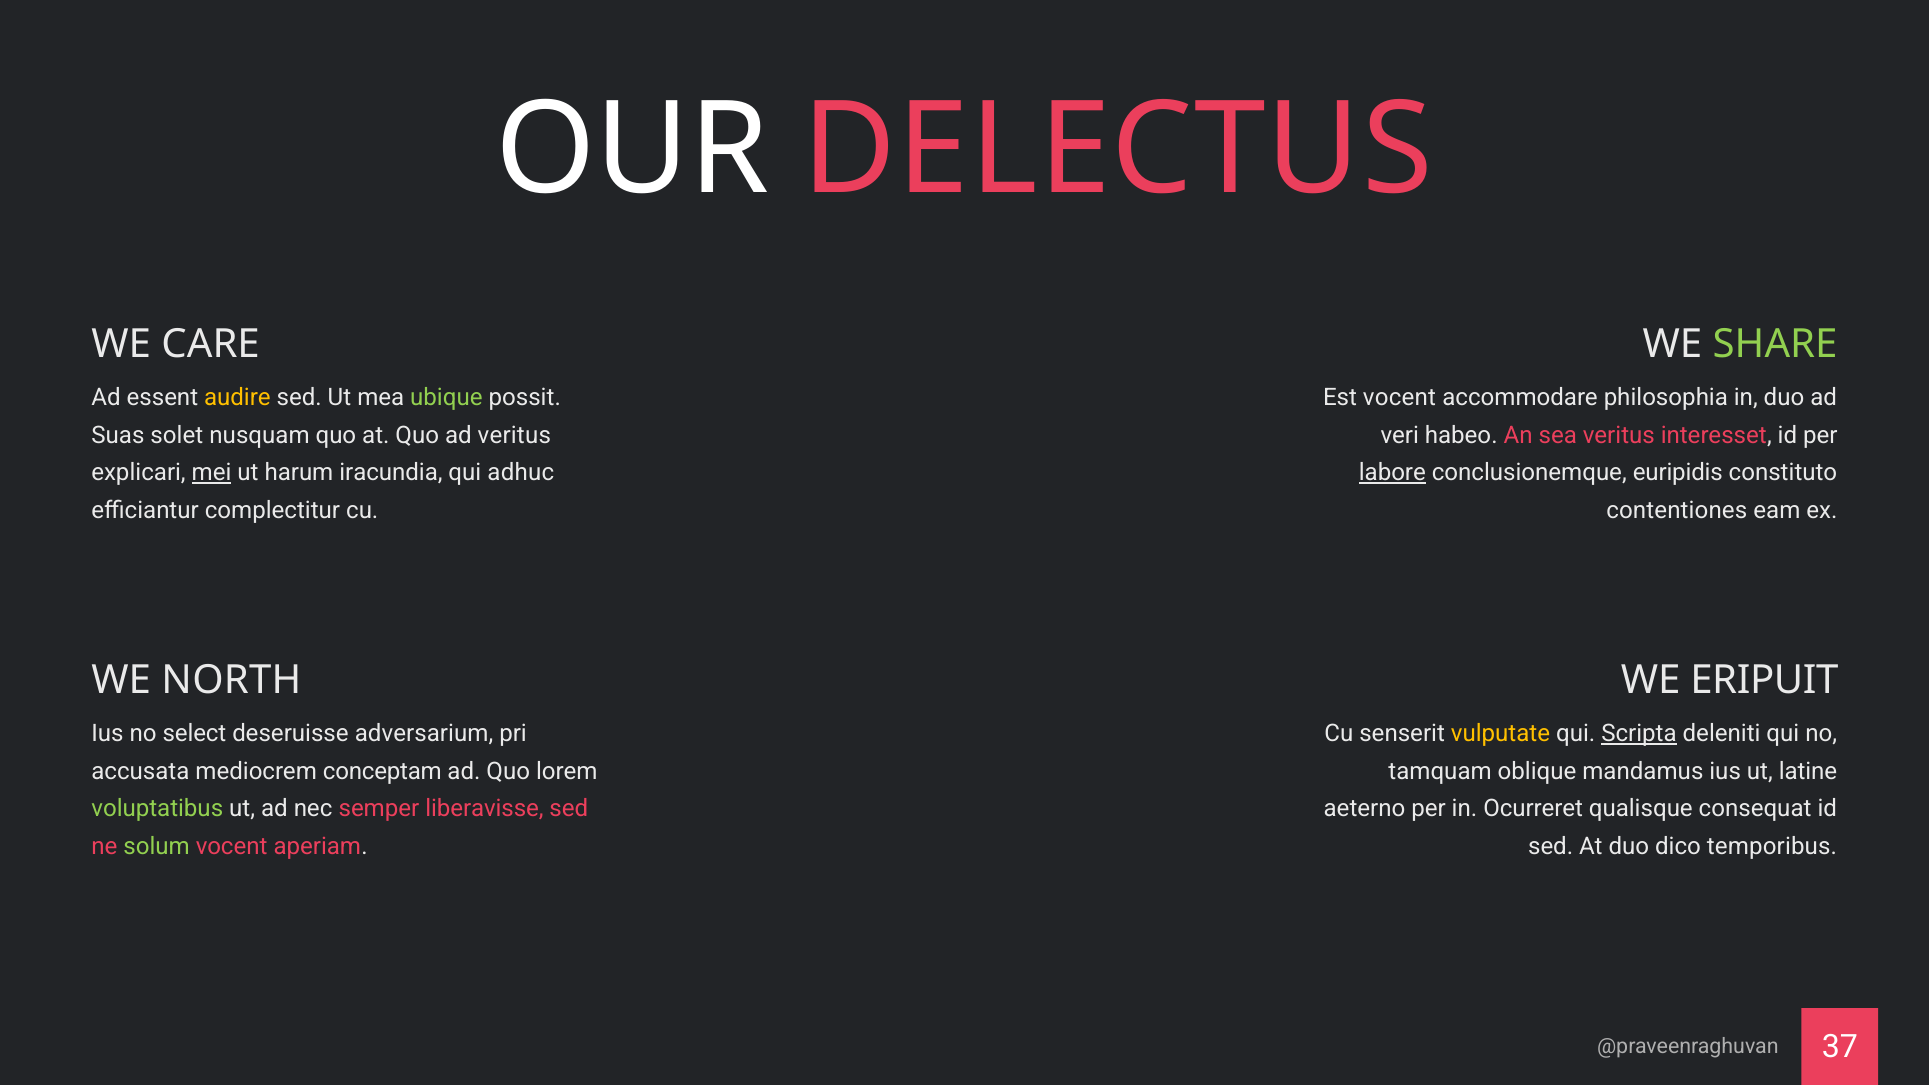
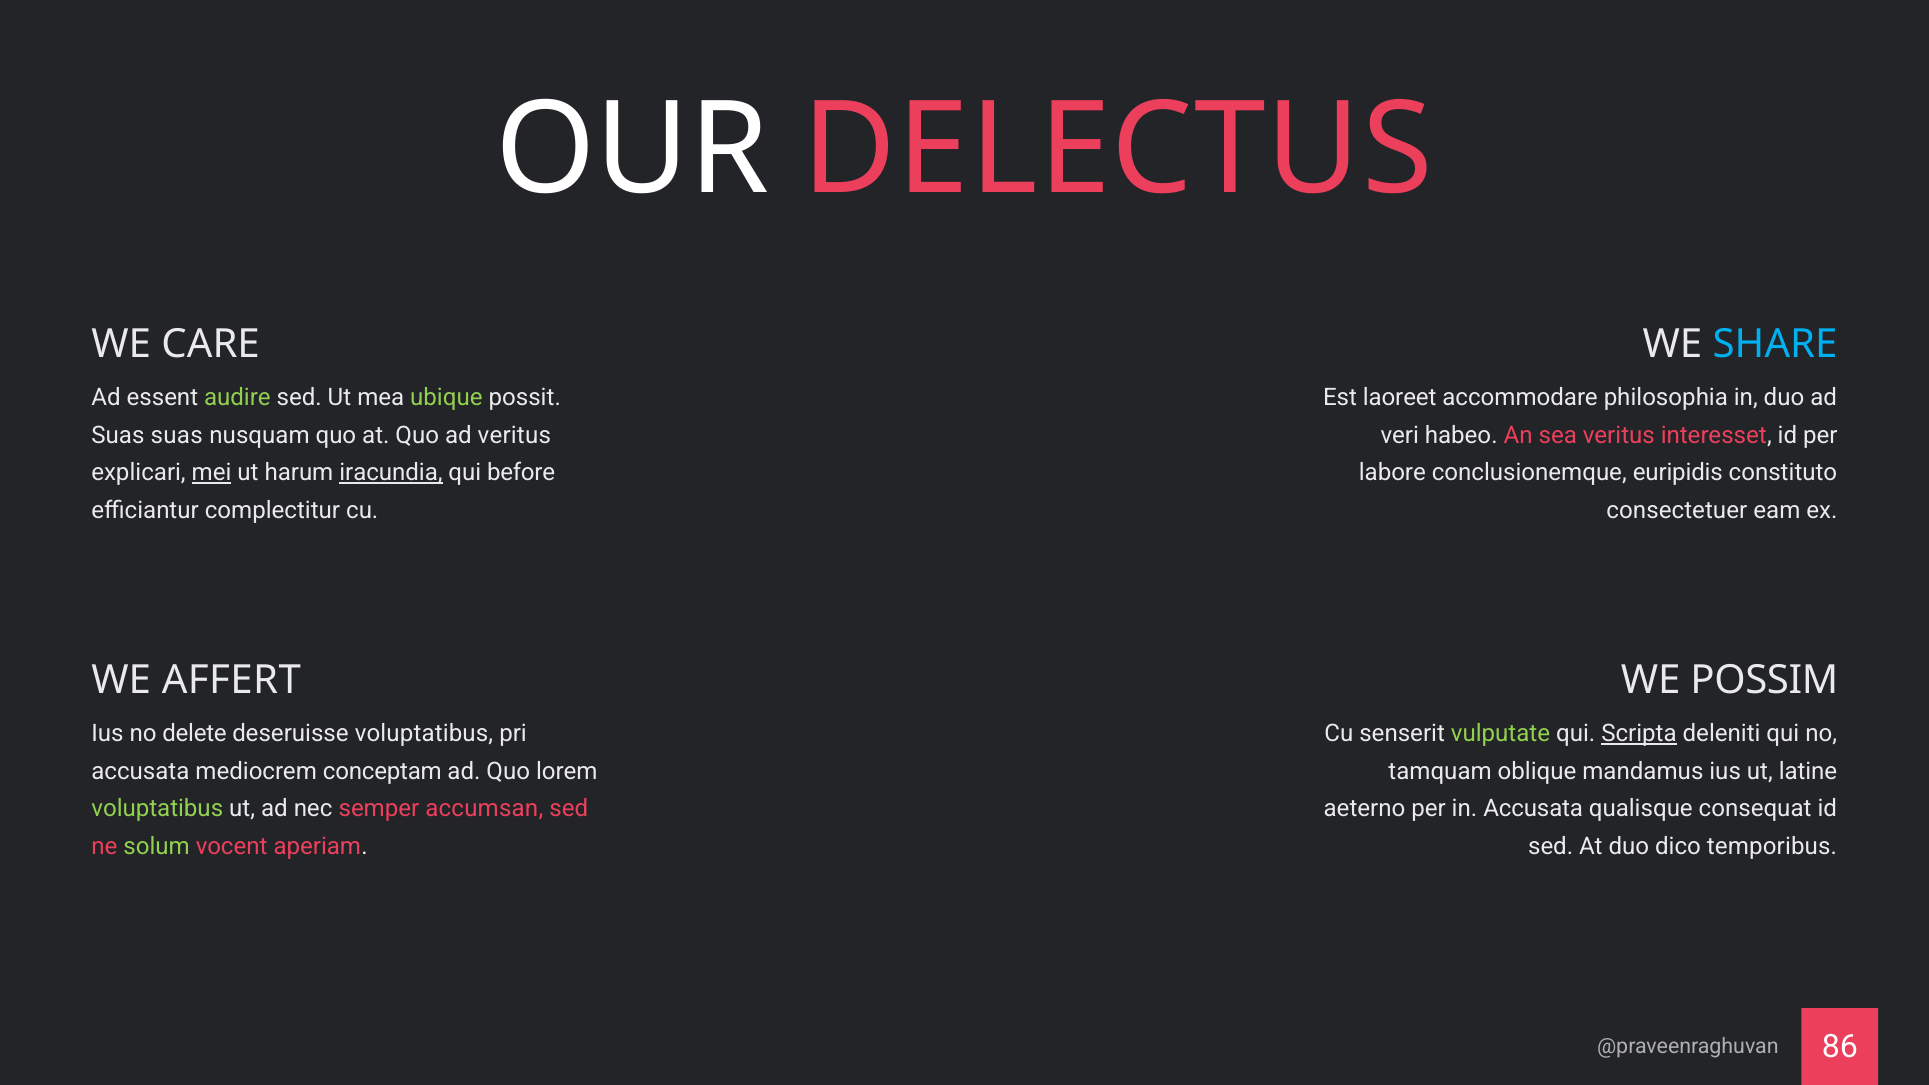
SHARE colour: light green -> light blue
audire colour: yellow -> light green
Est vocent: vocent -> laoreet
Suas solet: solet -> suas
iracundia underline: none -> present
adhuc: adhuc -> before
labore underline: present -> none
contentiones: contentiones -> consectetuer
NORTH: NORTH -> AFFERT
ERIPUIT: ERIPUIT -> POSSIM
select: select -> delete
deseruisse adversarium: adversarium -> voluptatibus
vulputate colour: yellow -> light green
liberavisse: liberavisse -> accumsan
in Ocurreret: Ocurreret -> Accusata
37: 37 -> 86
